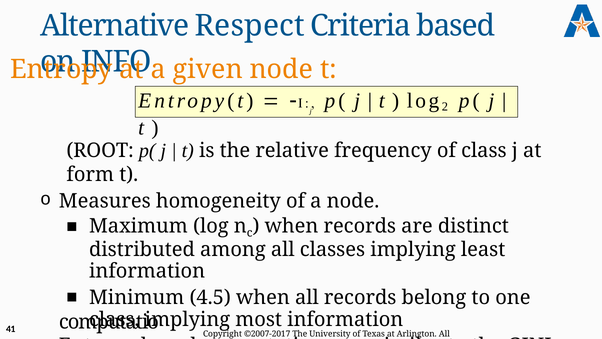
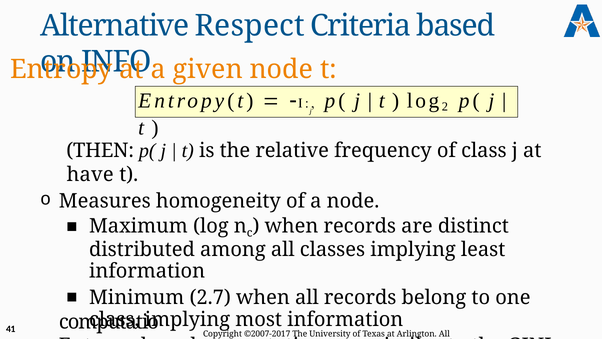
ROOT: ROOT -> THEN
form: form -> have
4.5: 4.5 -> 2.7
